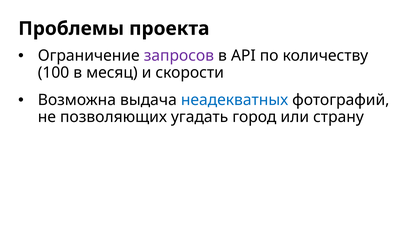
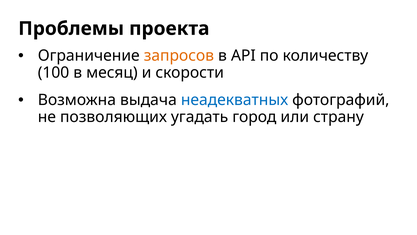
запросов colour: purple -> orange
